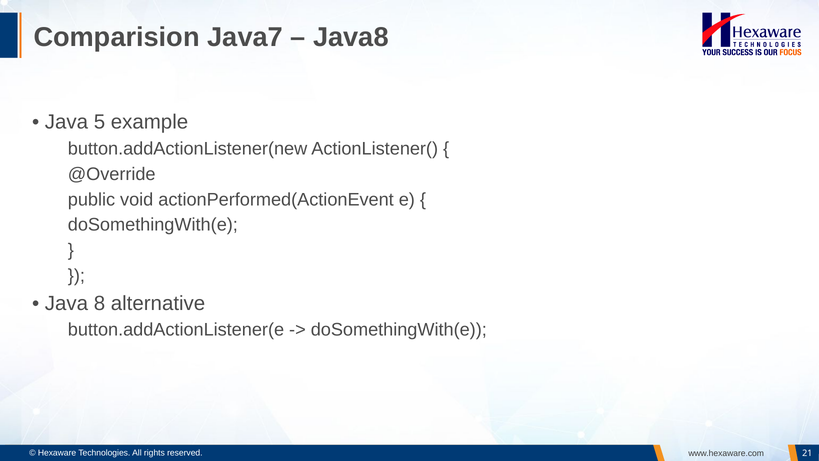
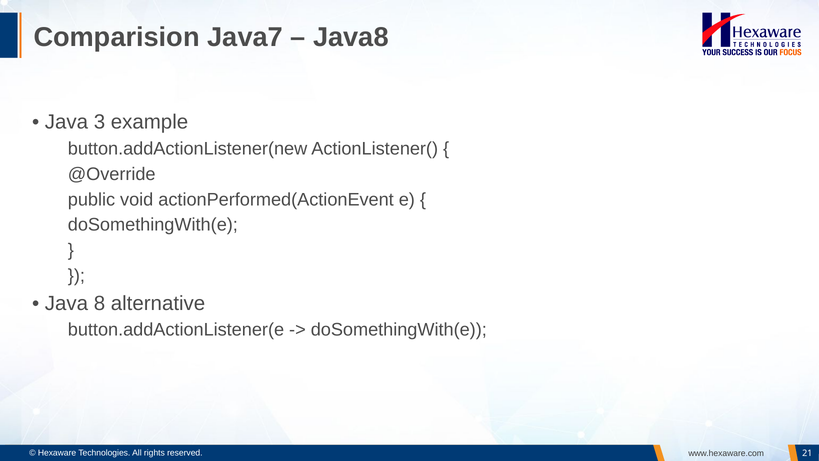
5: 5 -> 3
